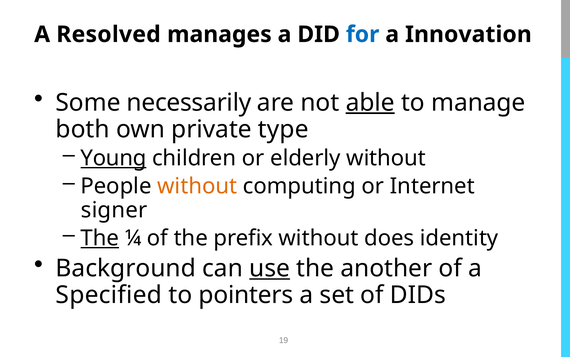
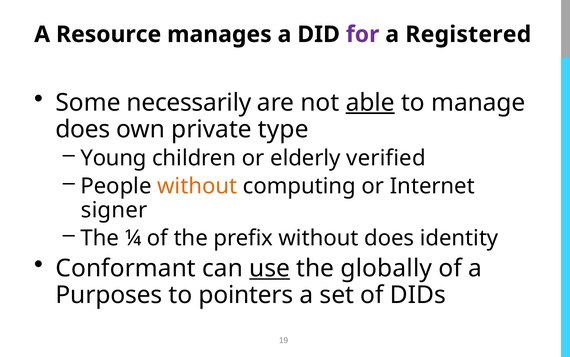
Resolved: Resolved -> Resource
for colour: blue -> purple
Innovation: Innovation -> Registered
both at (83, 129): both -> does
Young underline: present -> none
elderly without: without -> verified
The at (100, 238) underline: present -> none
Background: Background -> Conformant
another: another -> globally
Specified: Specified -> Purposes
